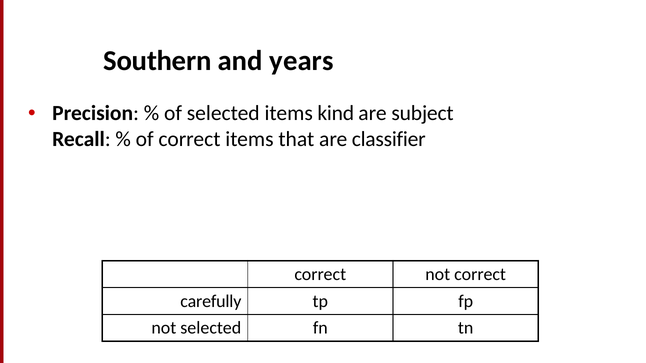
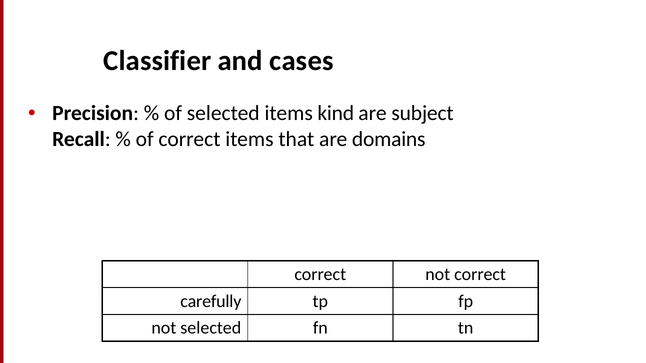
Southern: Southern -> Classifier
years: years -> cases
classifier: classifier -> domains
